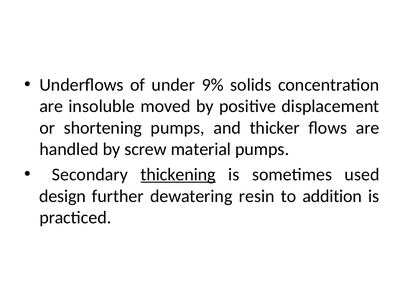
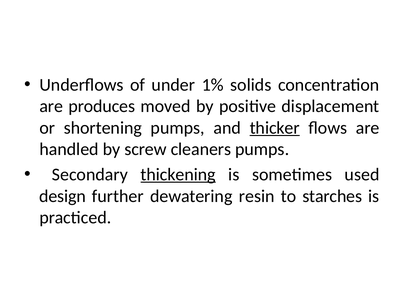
9%: 9% -> 1%
insoluble: insoluble -> produces
thicker underline: none -> present
material: material -> cleaners
addition: addition -> starches
